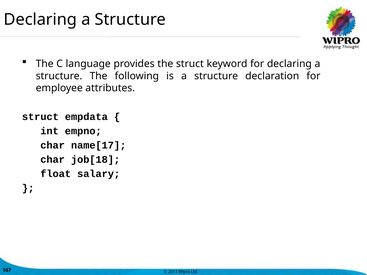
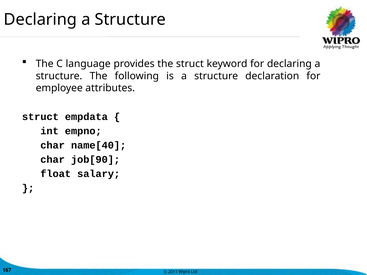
name[17: name[17 -> name[40
job[18: job[18 -> job[90
